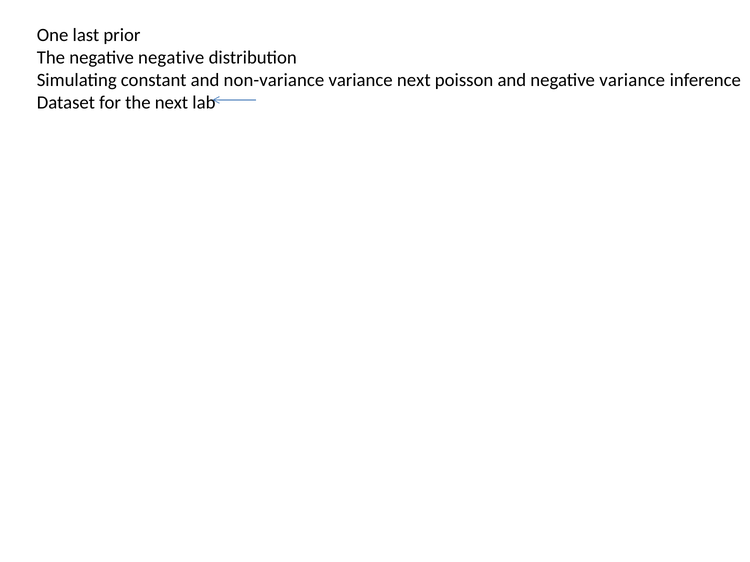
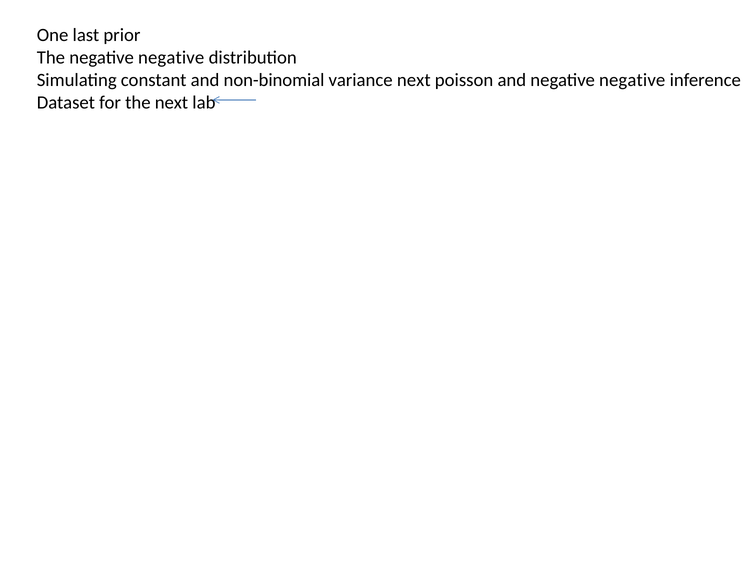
non-variance: non-variance -> non-binomial
and negative variance: variance -> negative
